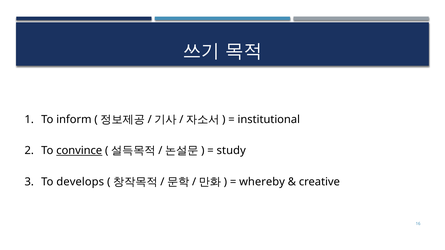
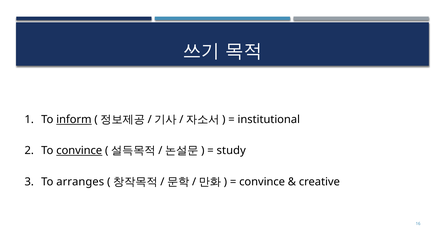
inform underline: none -> present
develops: develops -> arranges
whereby at (262, 182): whereby -> convince
